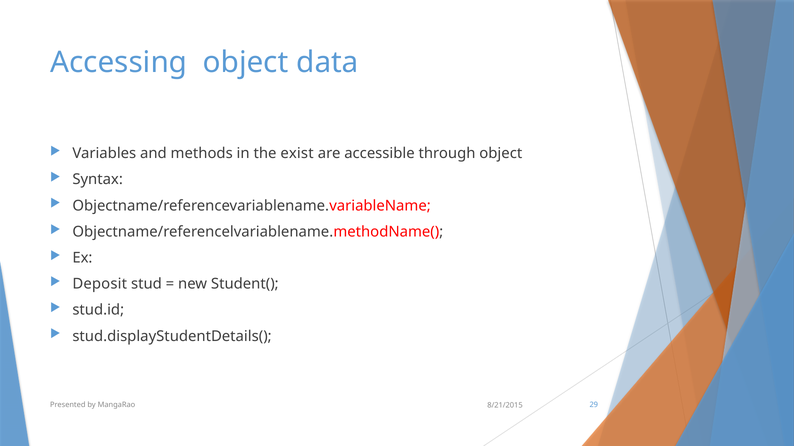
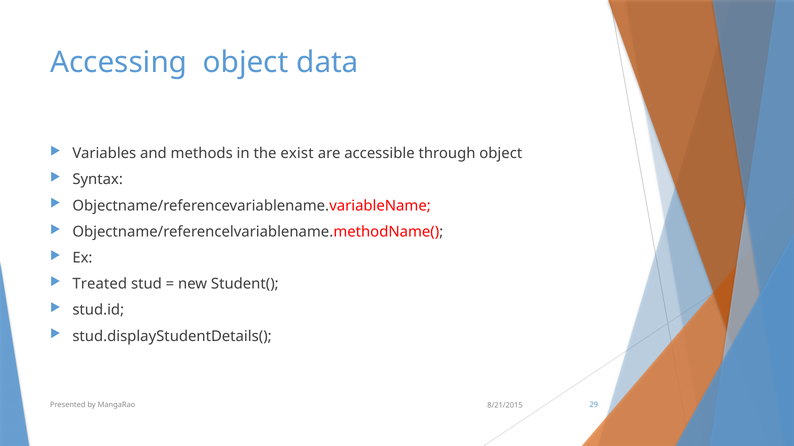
Deposit: Deposit -> Treated
